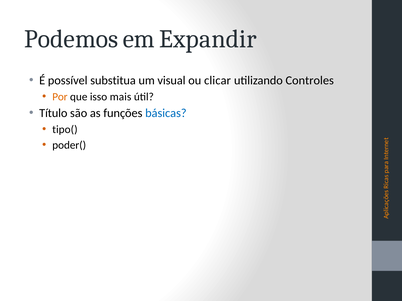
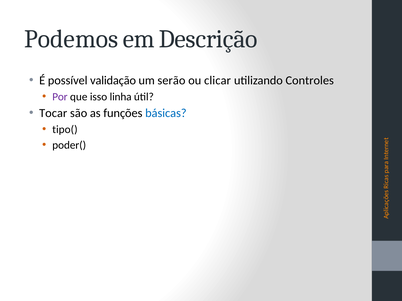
Expandir: Expandir -> Descrição
substitua: substitua -> validação
visual: visual -> serão
Por colour: orange -> purple
mais: mais -> linha
Título: Título -> Tocar
